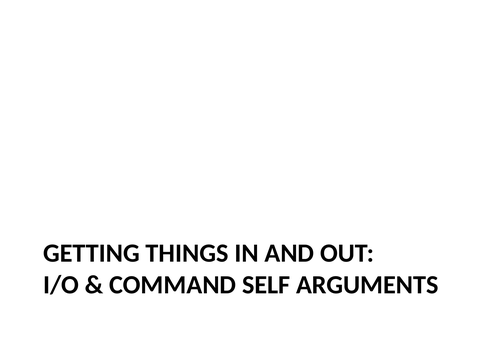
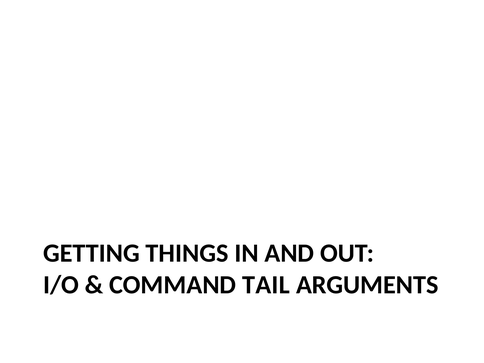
SELF: SELF -> TAIL
